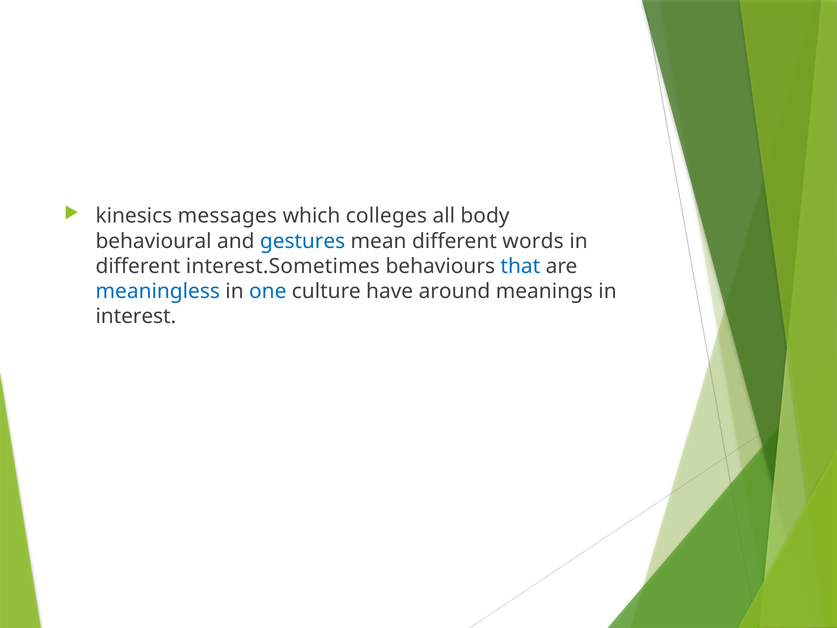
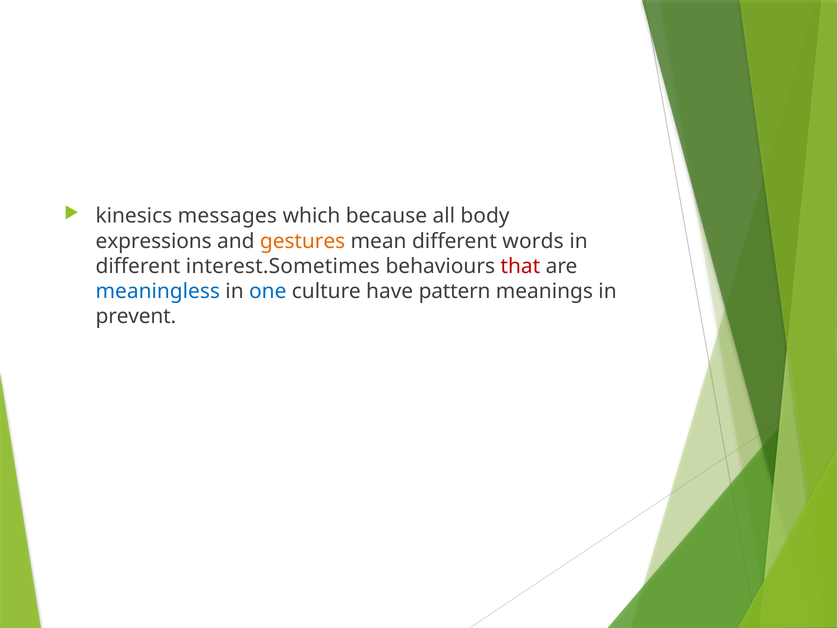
colleges: colleges -> because
behavioural: behavioural -> expressions
gestures colour: blue -> orange
that colour: blue -> red
around: around -> pattern
interest: interest -> prevent
